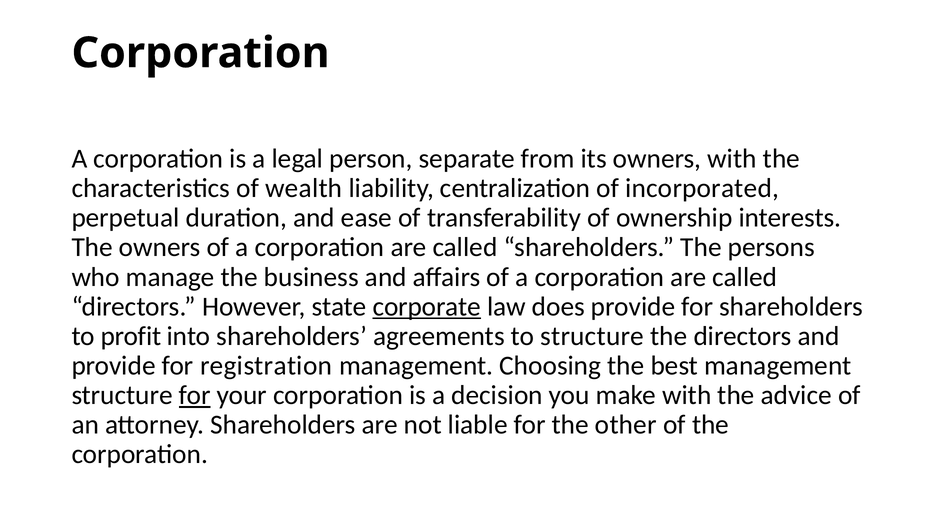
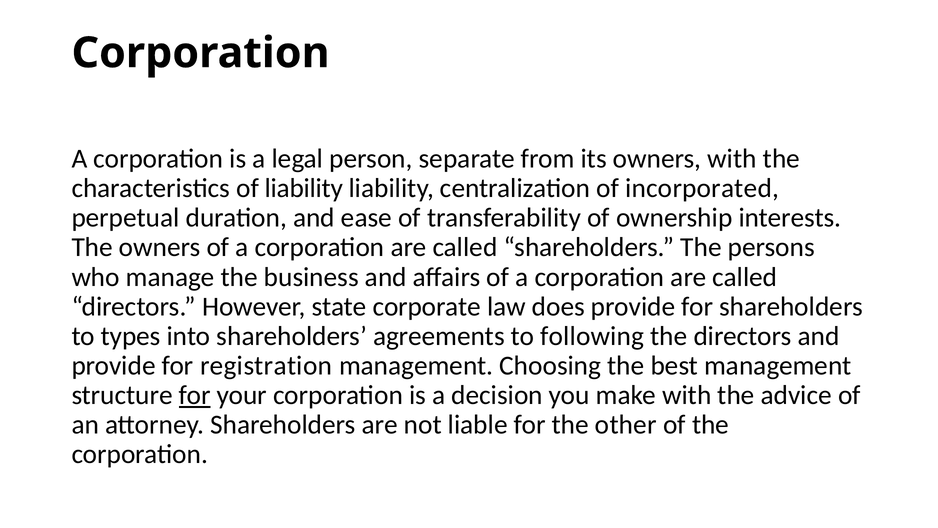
of wealth: wealth -> liability
corporate underline: present -> none
profit: profit -> types
to structure: structure -> following
